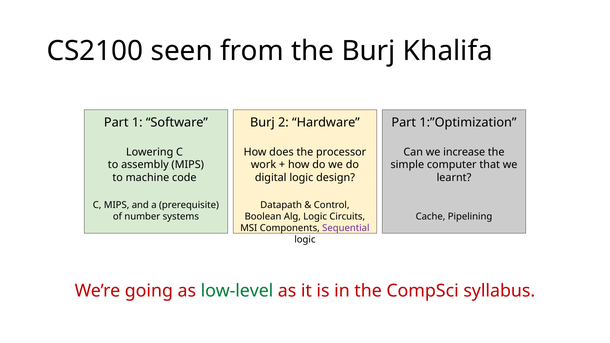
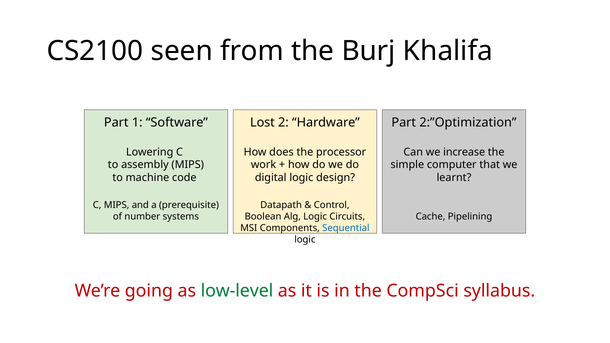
Burj at (262, 123): Burj -> Lost
1:”Optimization: 1:”Optimization -> 2:”Optimization
Sequential colour: purple -> blue
